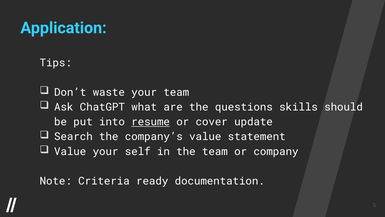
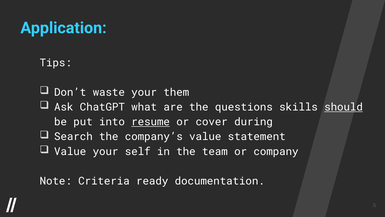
your team: team -> them
should underline: none -> present
update: update -> during
